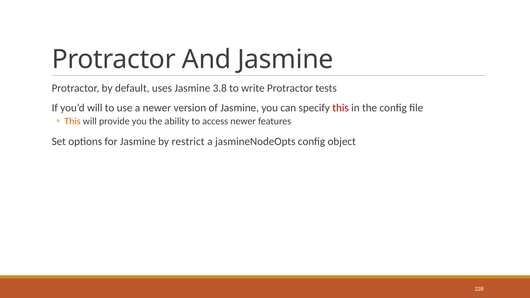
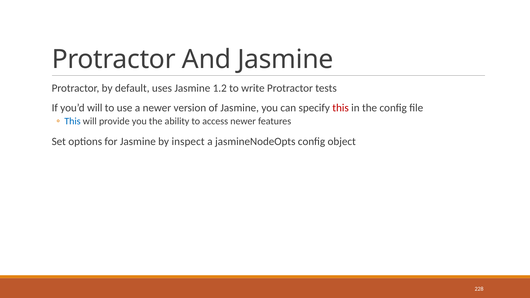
3.8: 3.8 -> 1.2
This at (72, 121) colour: orange -> blue
restrict: restrict -> inspect
